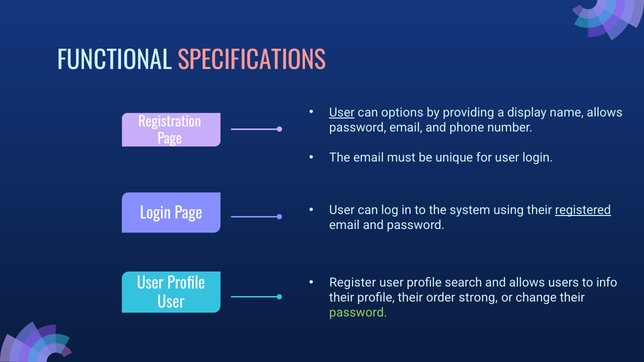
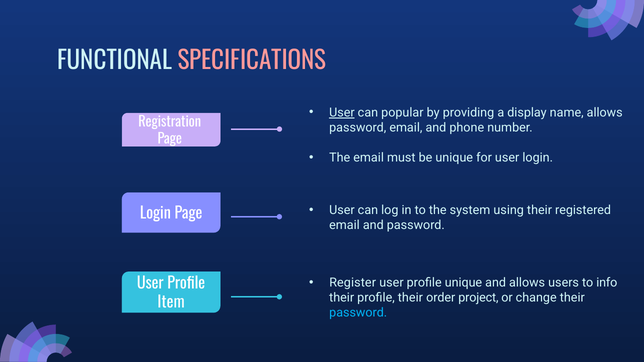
options: options -> popular
registered underline: present -> none
profile search: search -> unique
strong: strong -> project
User at (171, 303): User -> Item
password at (358, 313) colour: light green -> light blue
